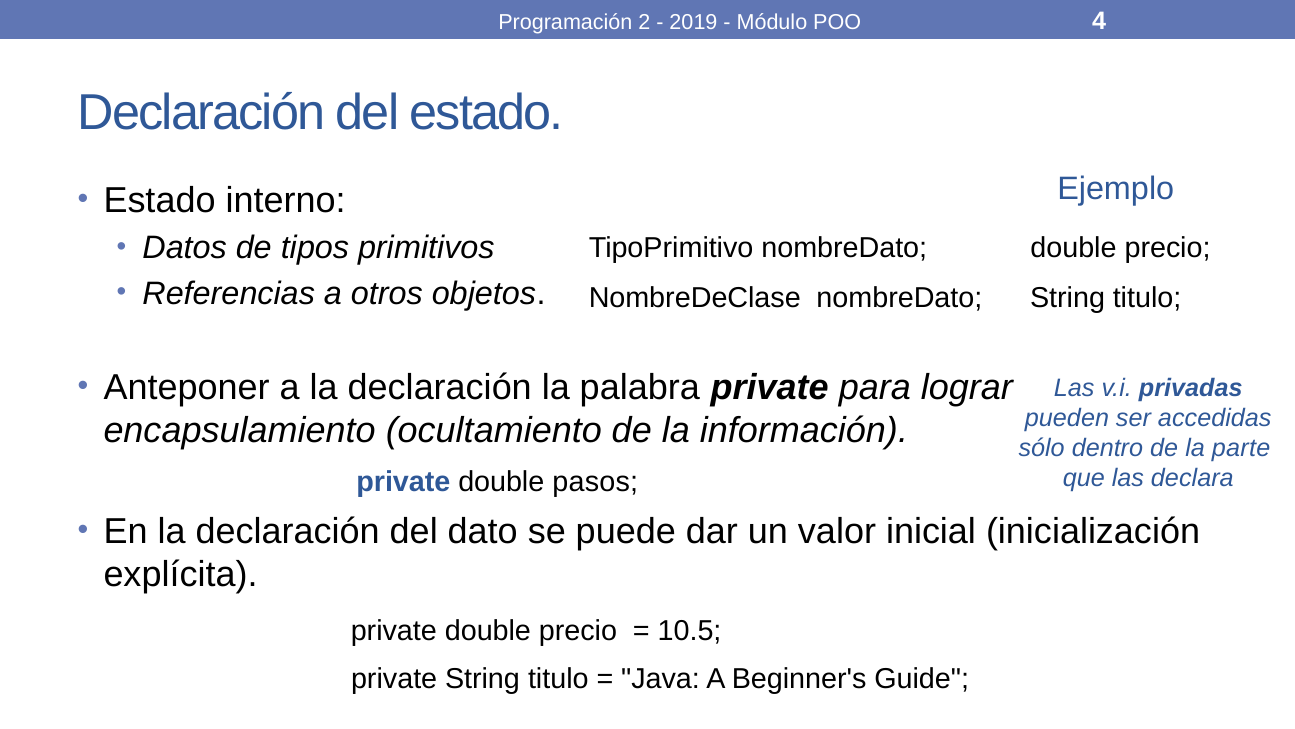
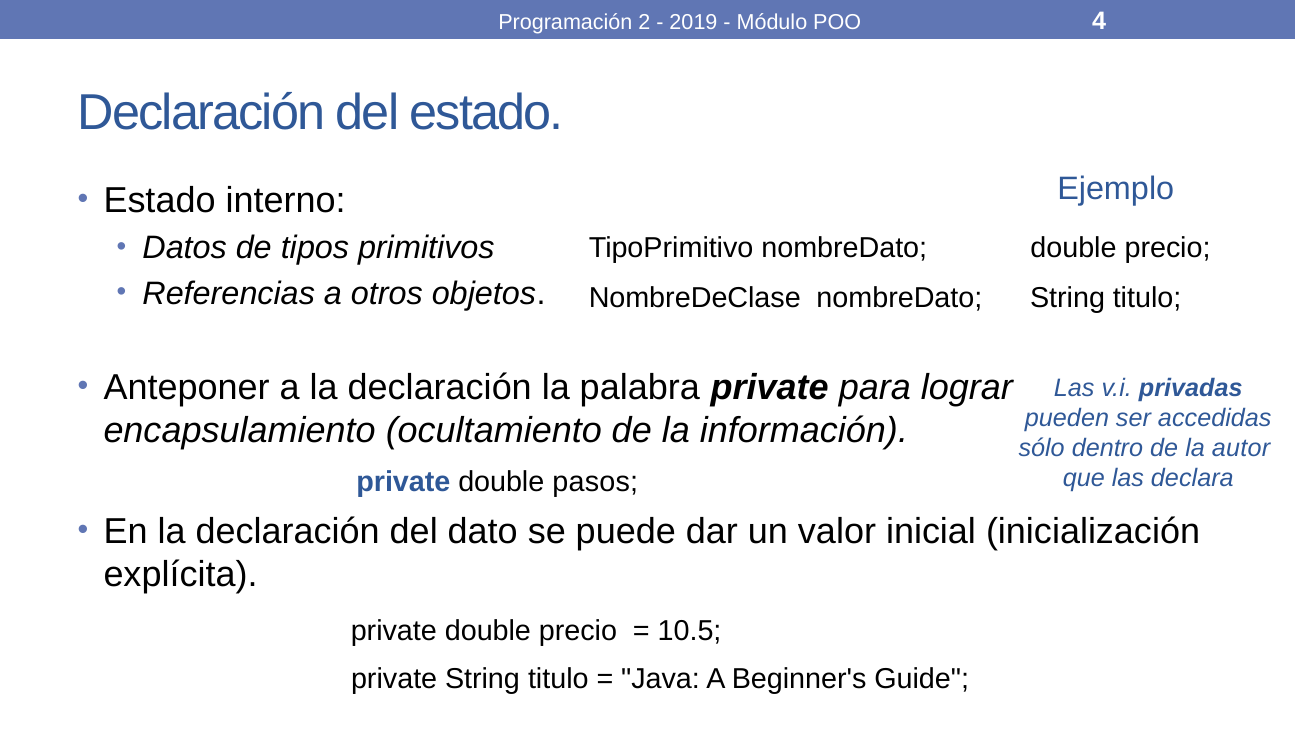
parte: parte -> autor
